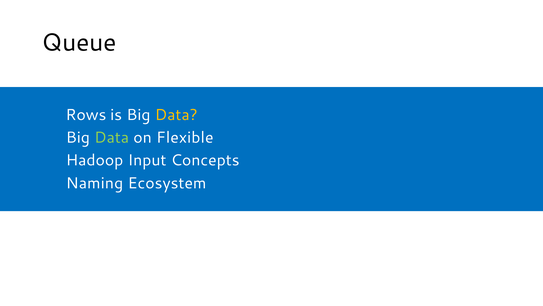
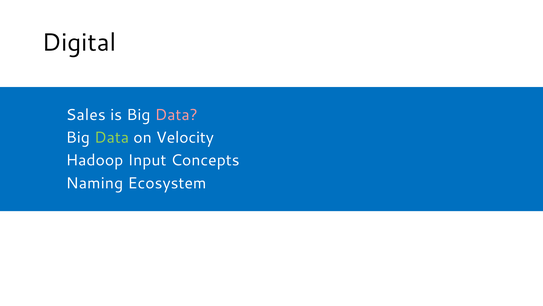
Queue: Queue -> Digital
Rows: Rows -> Sales
Data at (176, 115) colour: yellow -> pink
Flexible: Flexible -> Velocity
